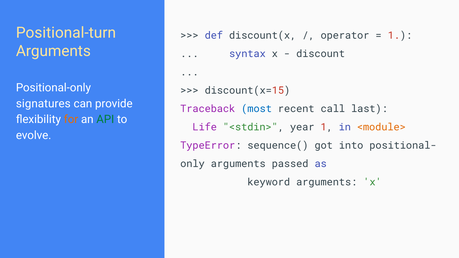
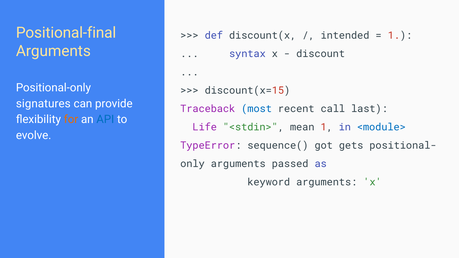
Positional-turn: Positional-turn -> Positional-final
operator: operator -> intended
API colour: green -> blue
year: year -> mean
<module> colour: orange -> blue
into: into -> gets
